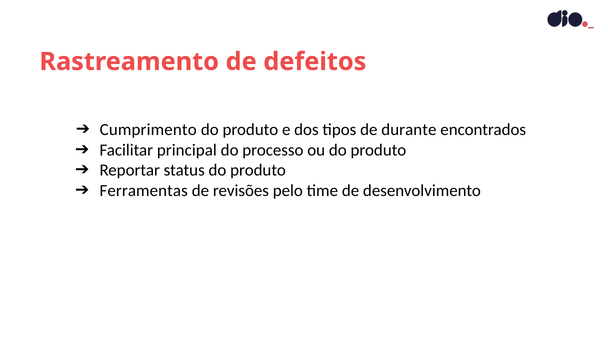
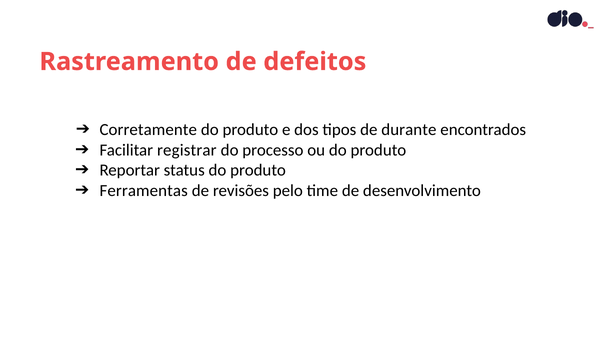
Cumprimento: Cumprimento -> Corretamente
principal: principal -> registrar
